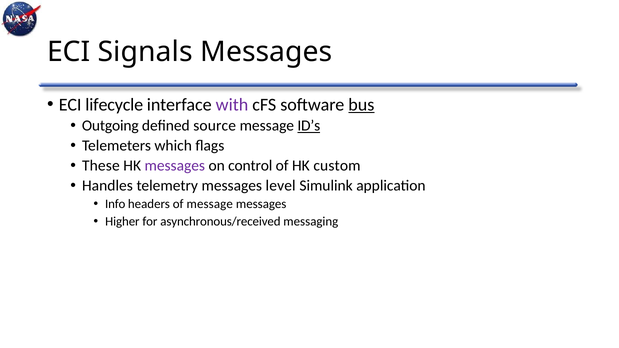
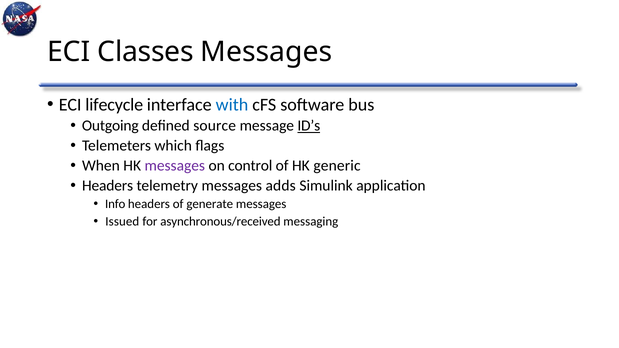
Signals: Signals -> Classes
with colour: purple -> blue
bus underline: present -> none
These: These -> When
custom: custom -> generic
Handles at (107, 186): Handles -> Headers
level: level -> adds
of message: message -> generate
Higher: Higher -> Issued
